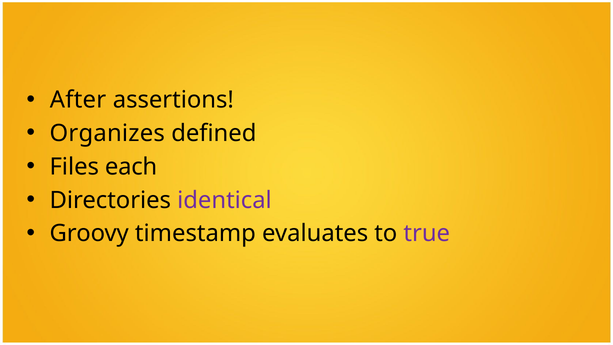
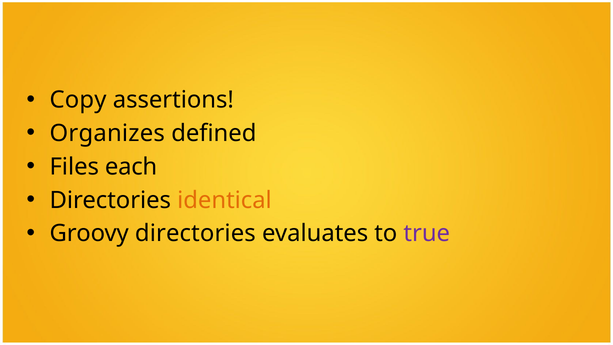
After: After -> Copy
identical colour: purple -> orange
Groovy timestamp: timestamp -> directories
